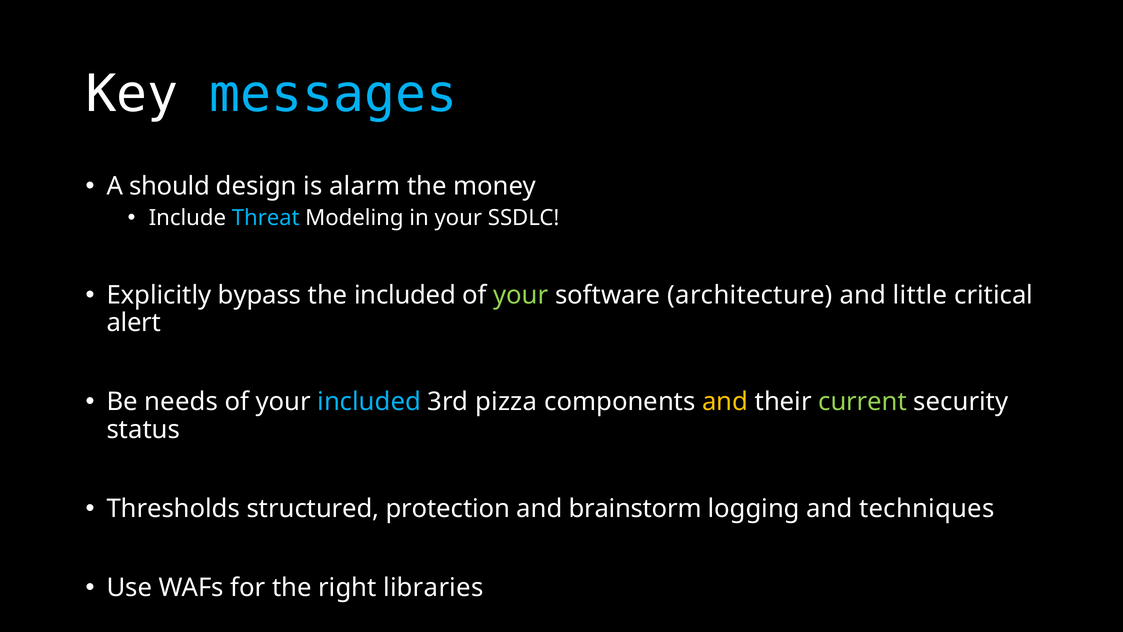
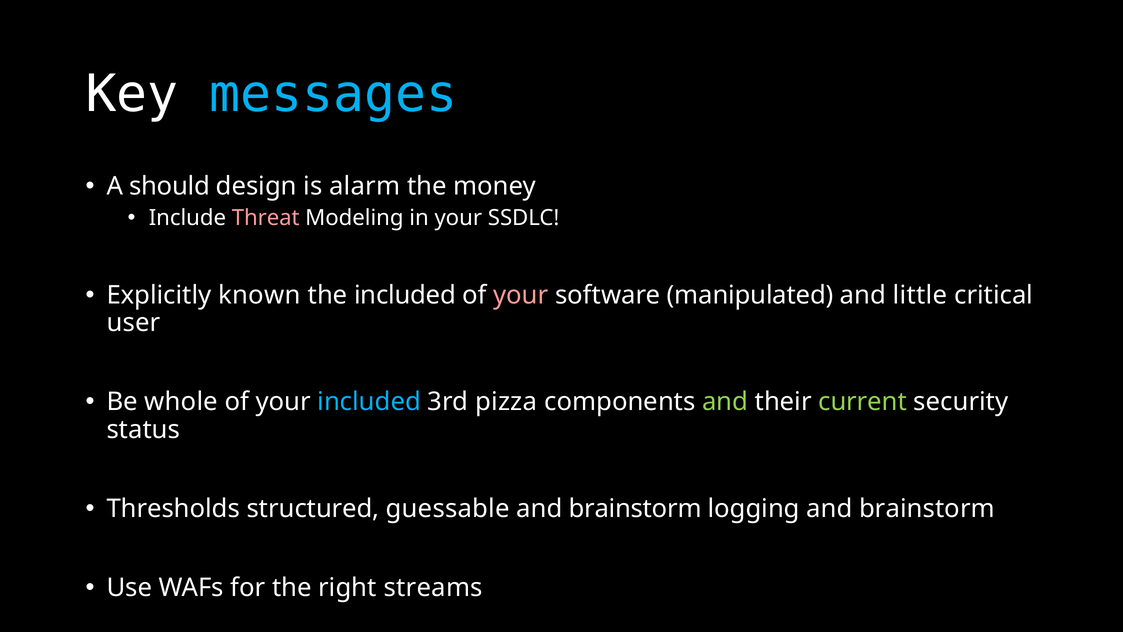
Threat colour: light blue -> pink
bypass: bypass -> known
your at (521, 295) colour: light green -> pink
architecture: architecture -> manipulated
alert: alert -> user
needs: needs -> whole
and at (725, 402) colour: yellow -> light green
protection: protection -> guessable
logging and techniques: techniques -> brainstorm
libraries: libraries -> streams
